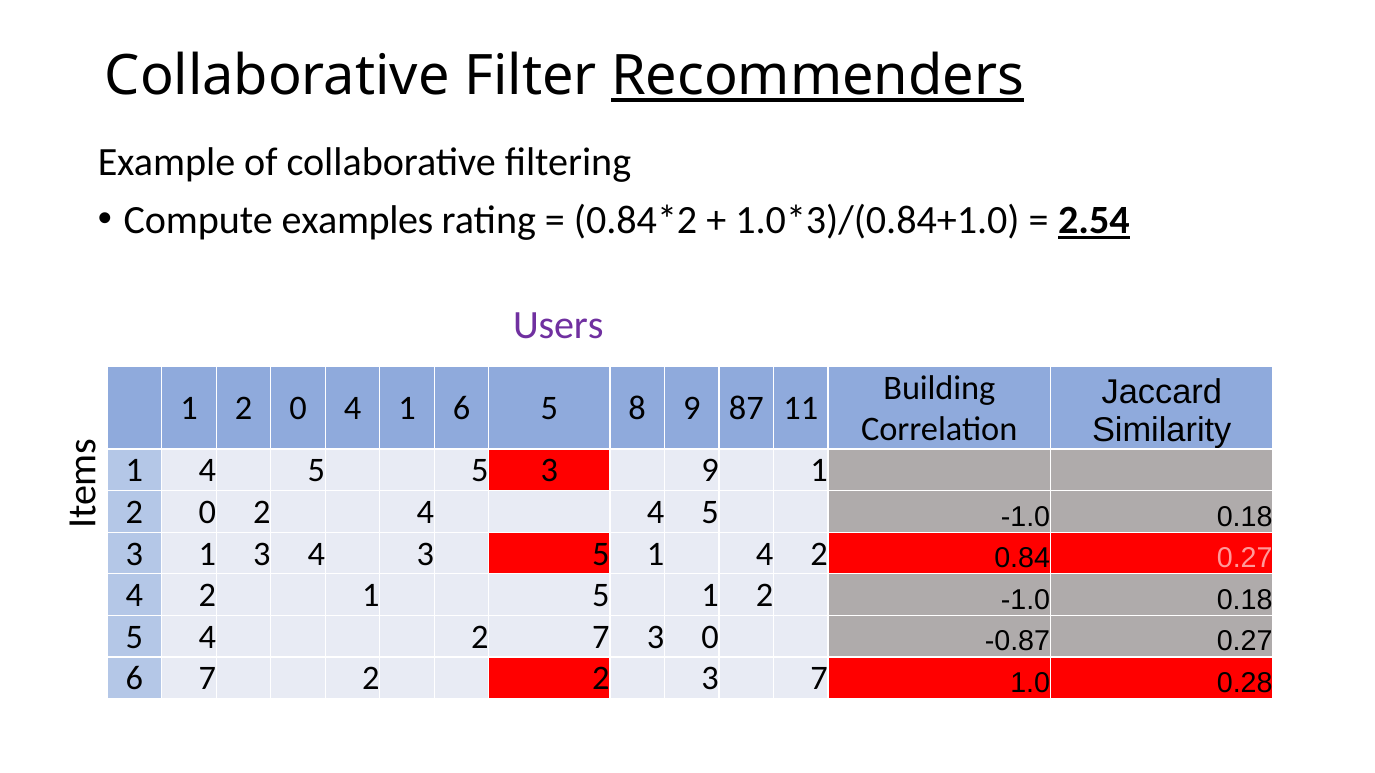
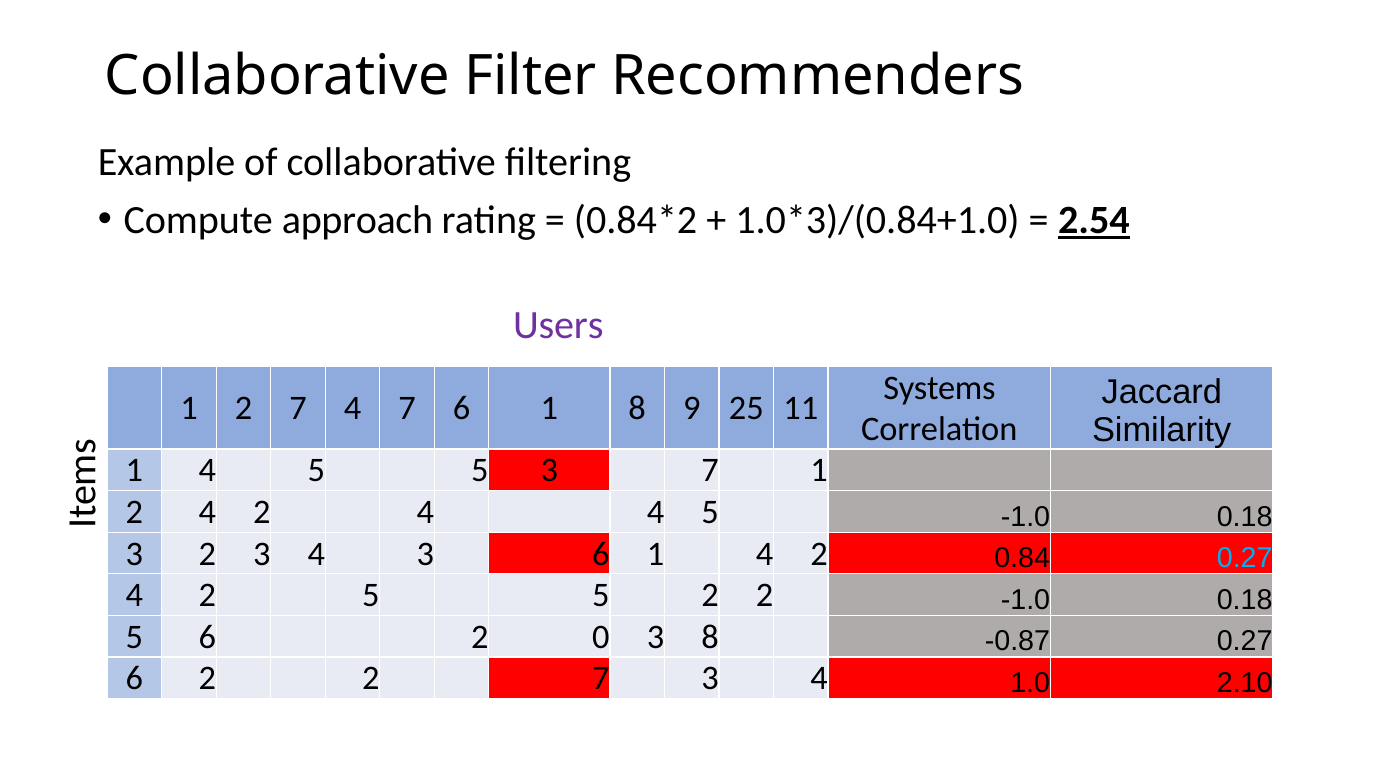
Recommenders underline: present -> none
examples: examples -> approach
Building: Building -> Systems
0 at (298, 408): 0 -> 7
4 1: 1 -> 7
5 at (549, 408): 5 -> 1
87: 87 -> 25
3 9: 9 -> 7
0 at (207, 512): 0 -> 4
3 1: 1 -> 2
3 5: 5 -> 6
0.27 at (1245, 559) colour: pink -> light blue
2 1: 1 -> 5
1 at (710, 596): 1 -> 2
5 4: 4 -> 6
2 7: 7 -> 0
3 0: 0 -> 8
7 at (207, 679): 7 -> 2
2 at (601, 679): 2 -> 7
7 at (819, 679): 7 -> 4
0.28: 0.28 -> 2.10
